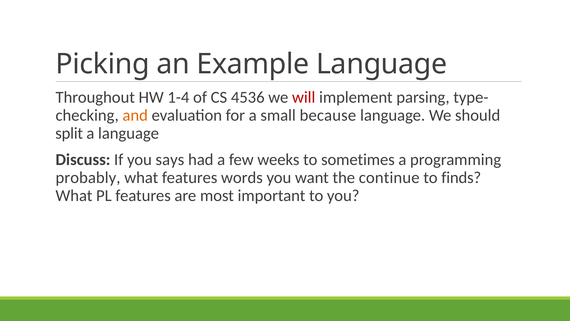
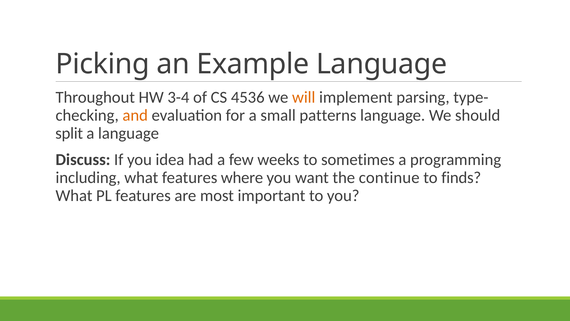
1-4: 1-4 -> 3-4
will colour: red -> orange
because: because -> patterns
says: says -> idea
probably: probably -> including
words: words -> where
